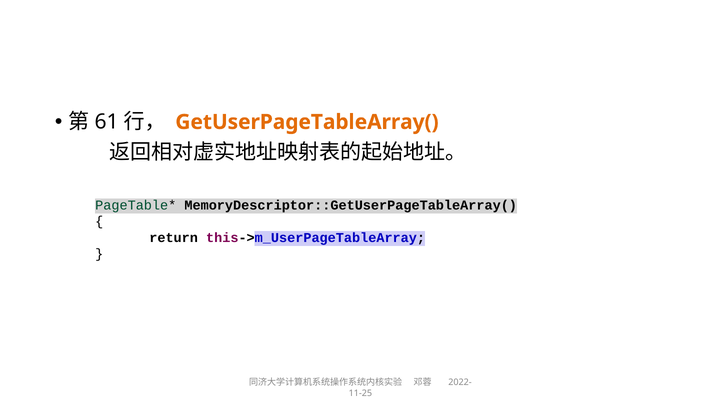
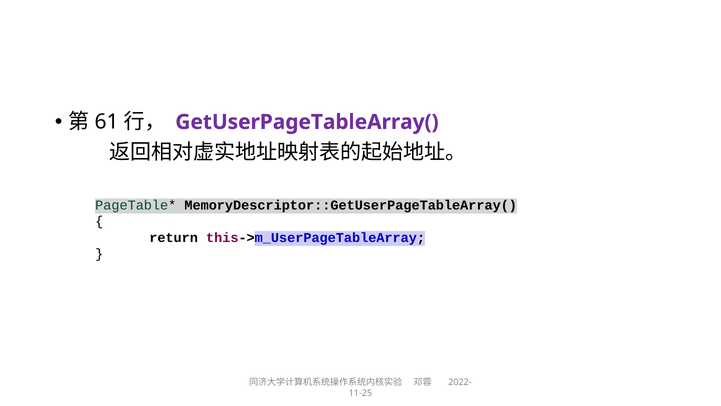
GetUserPageTableArray( colour: orange -> purple
